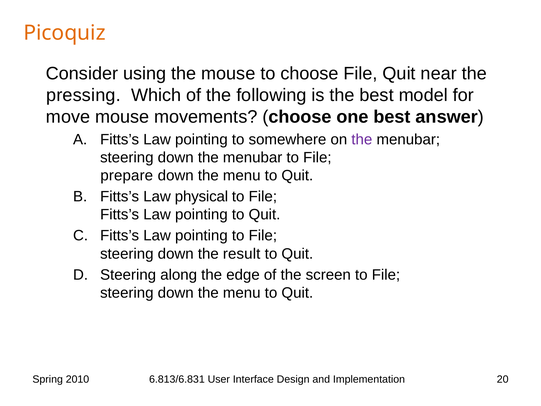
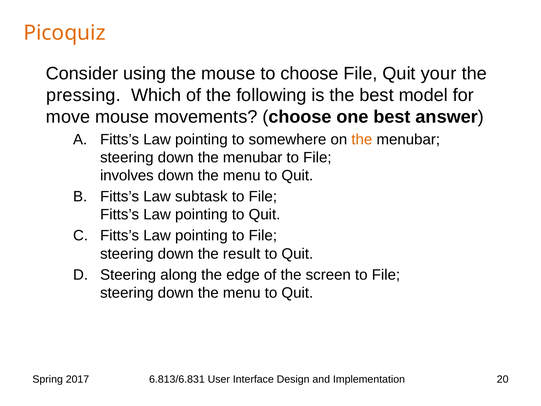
near: near -> your
the at (362, 139) colour: purple -> orange
prepare: prepare -> involves
physical: physical -> subtask
2010: 2010 -> 2017
